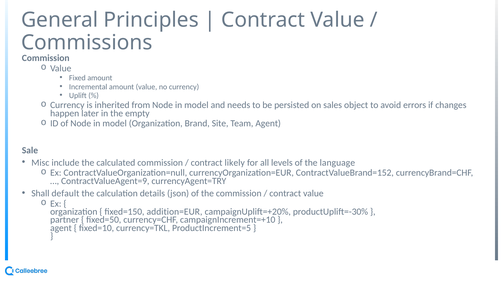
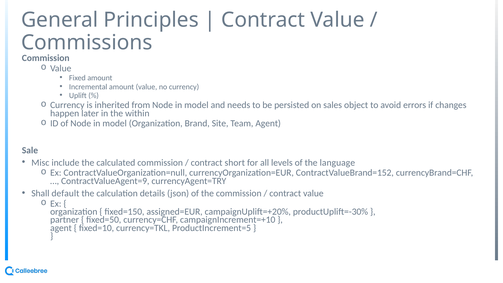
empty: empty -> within
likely: likely -> short
addition=EUR: addition=EUR -> assigned=EUR
